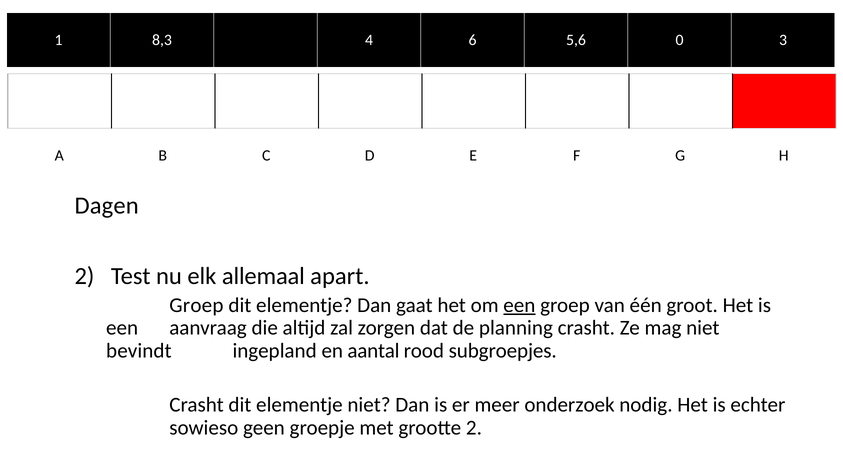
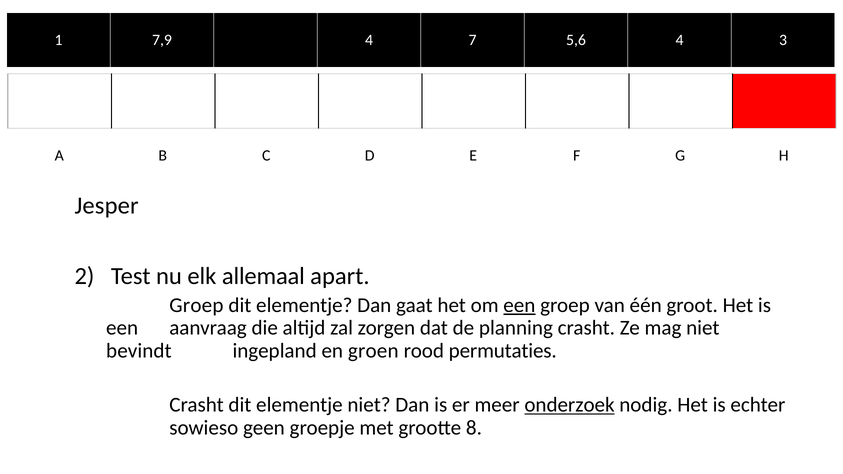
8,3: 8,3 -> 7,9
6: 6 -> 7
5,6 0: 0 -> 4
Dagen: Dagen -> Jesper
aantal: aantal -> groen
subgroepjes: subgroepjes -> permutaties
onderzoek underline: none -> present
grootte 2: 2 -> 8
